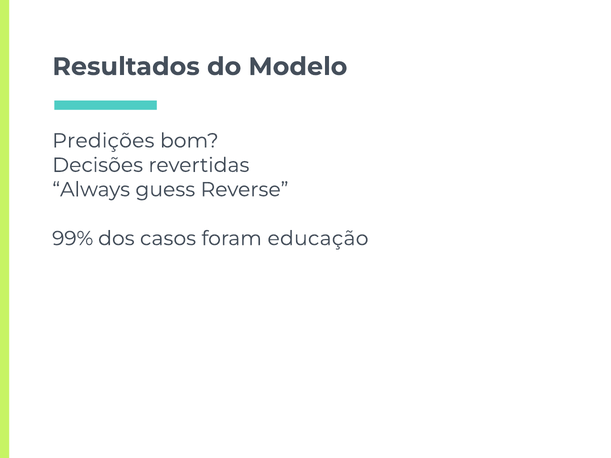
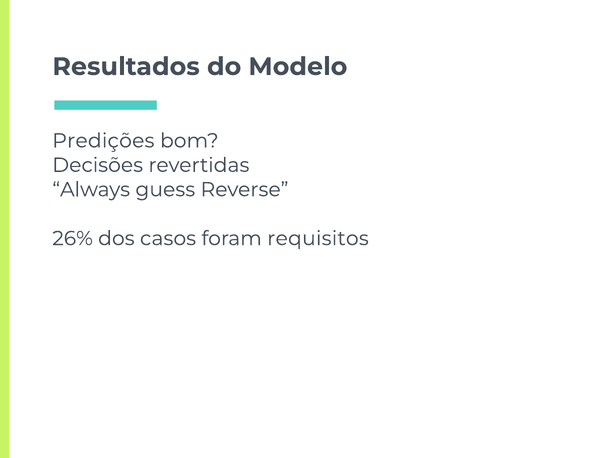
99%: 99% -> 26%
educação: educação -> requisitos
